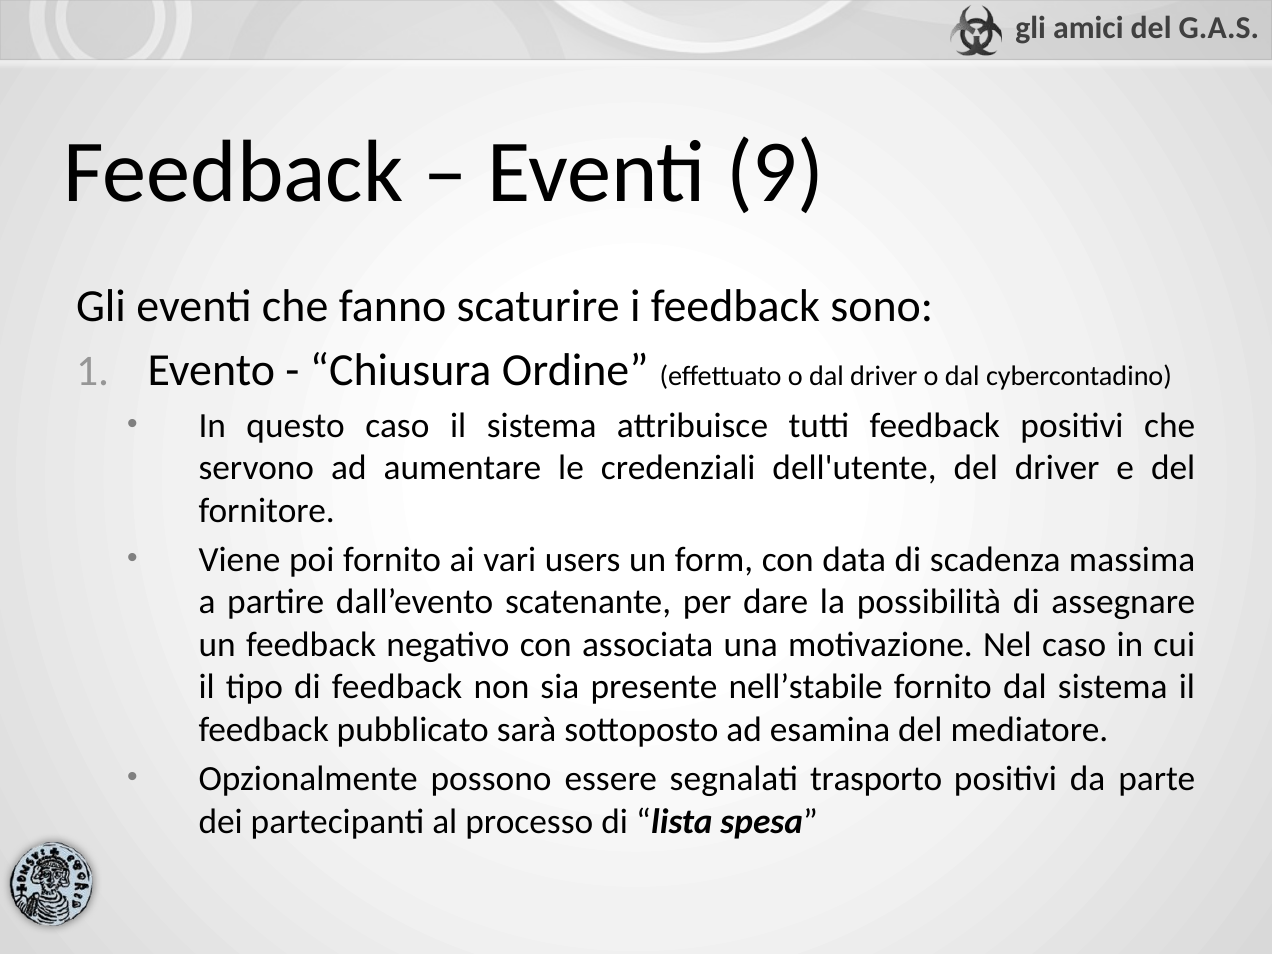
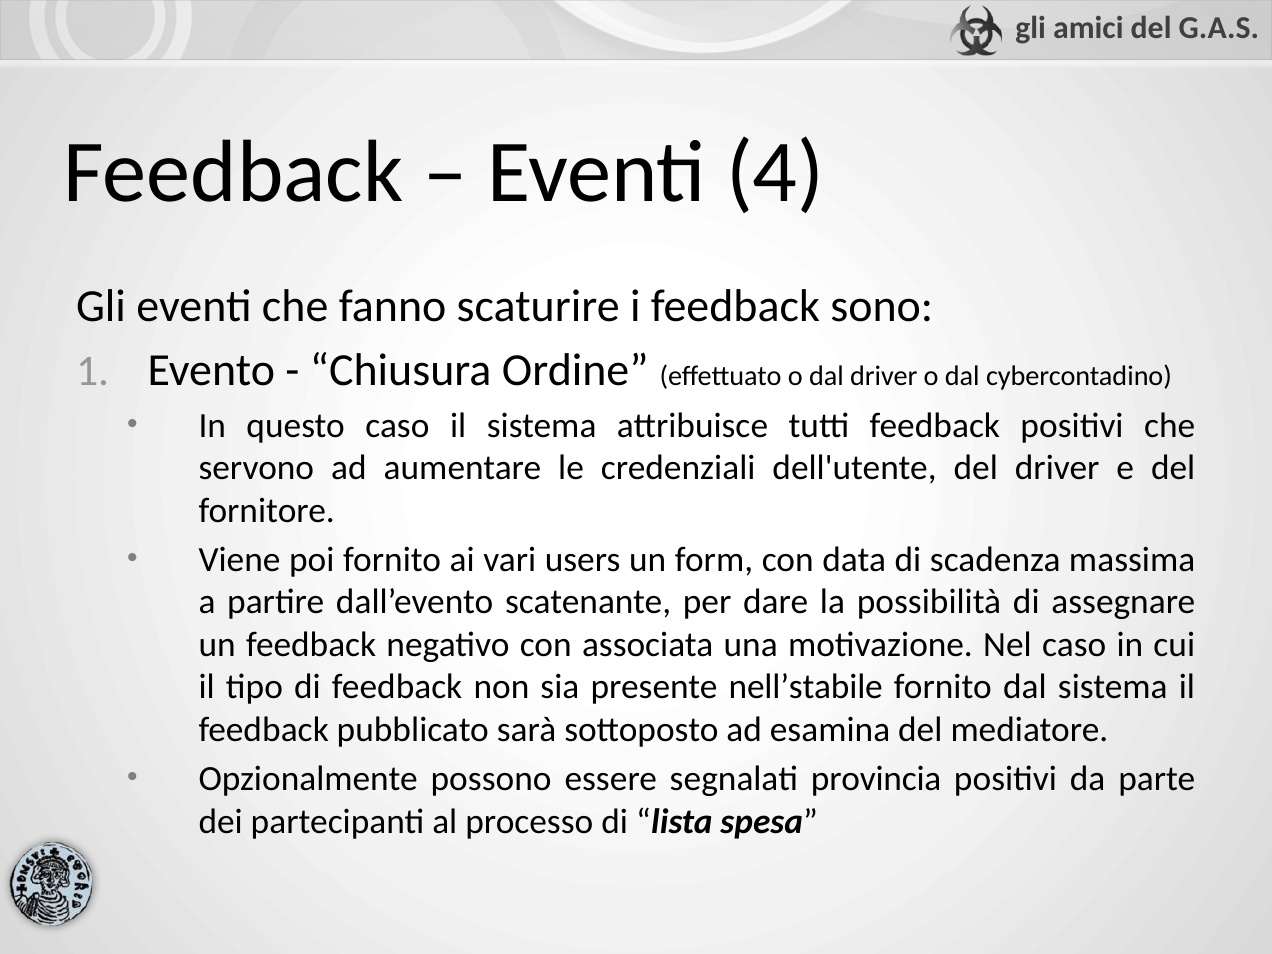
9: 9 -> 4
trasporto: trasporto -> provincia
